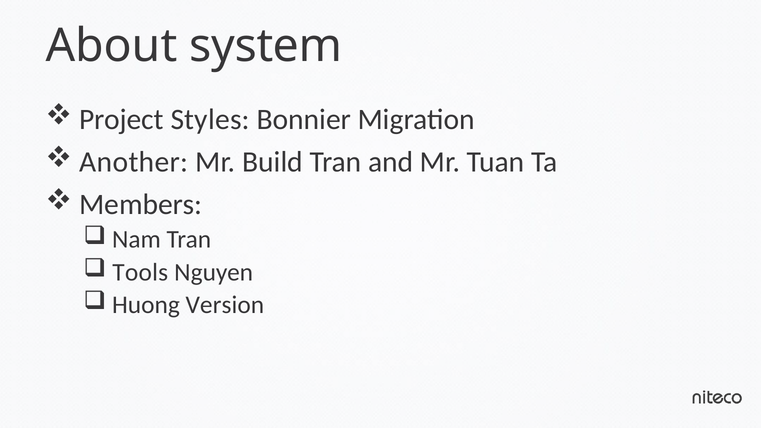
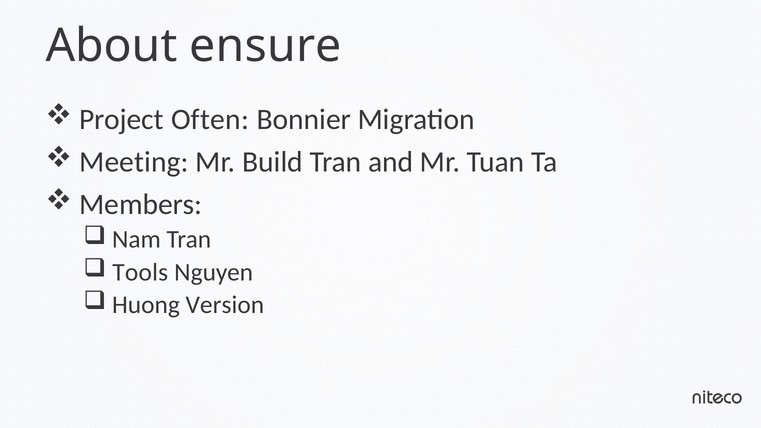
system: system -> ensure
Styles: Styles -> Often
Another: Another -> Meeting
